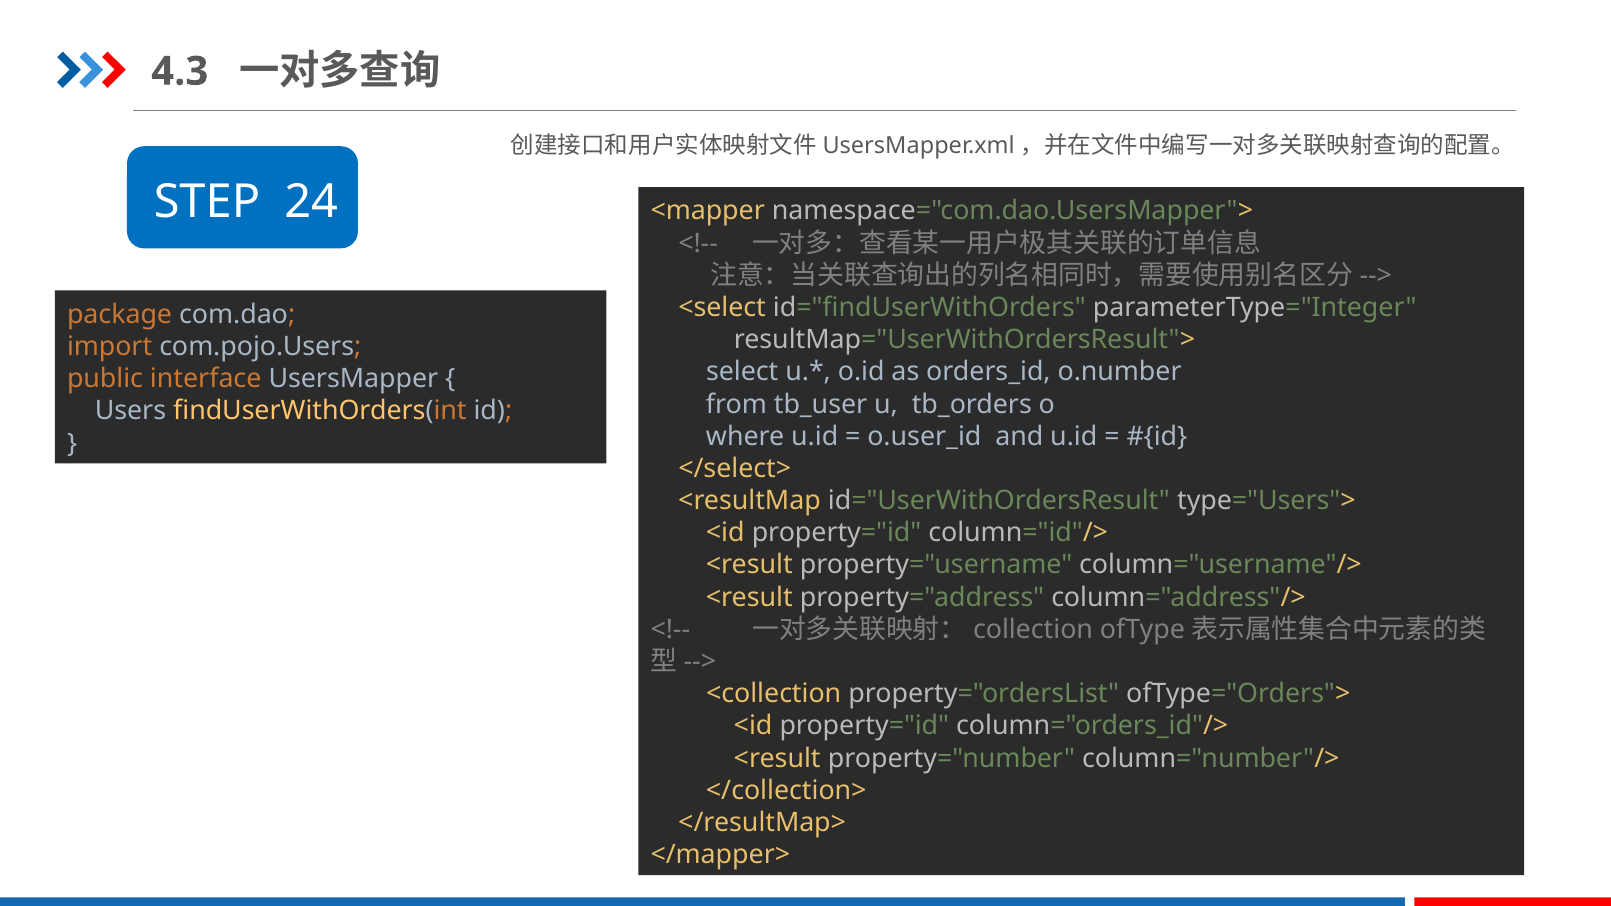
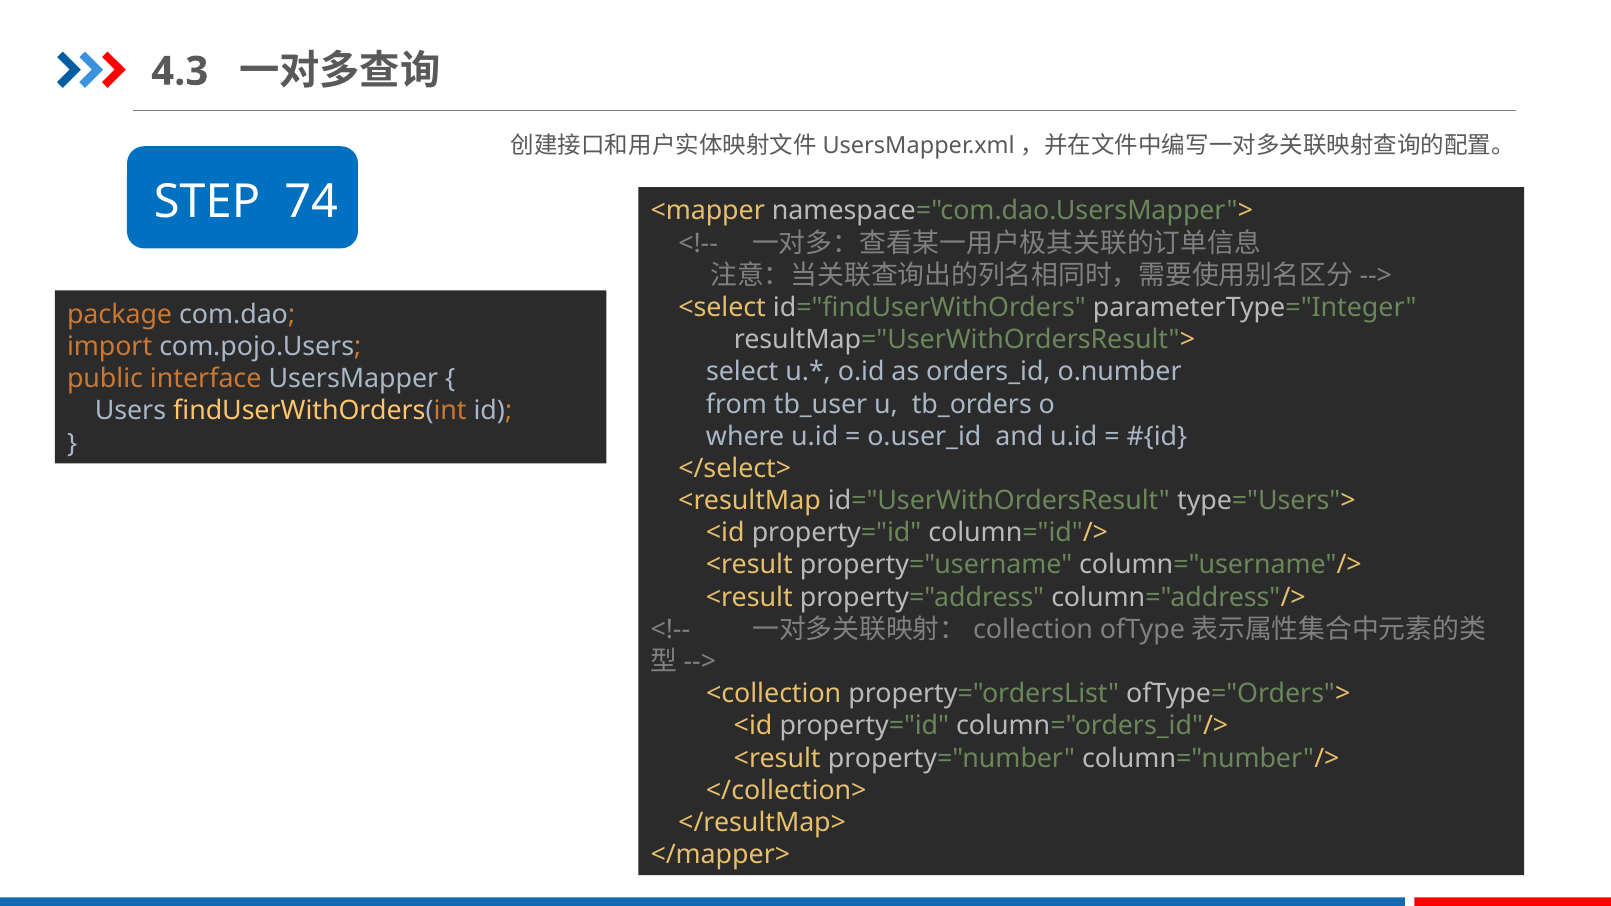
24: 24 -> 74
